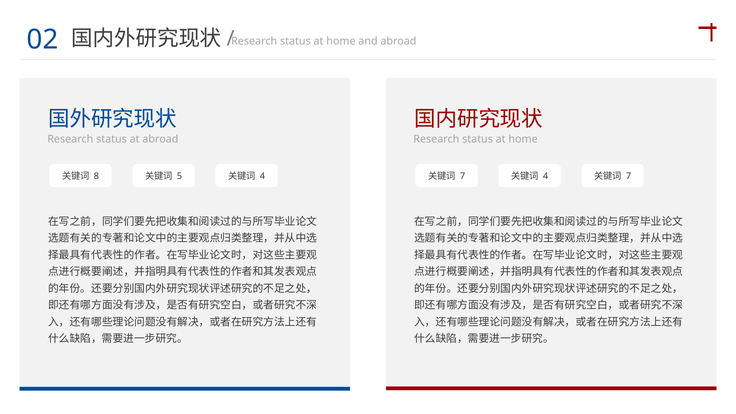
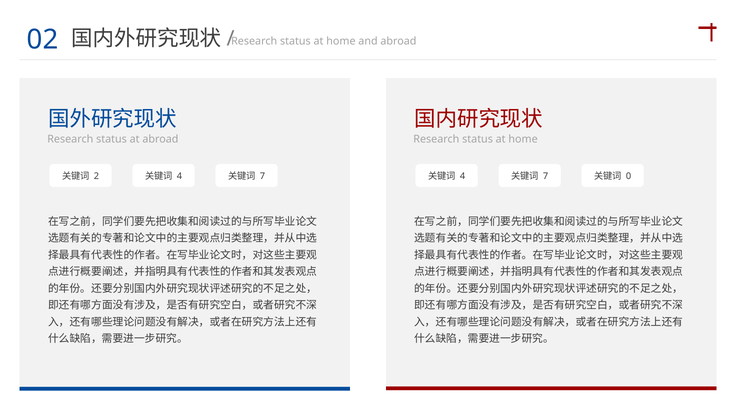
8: 8 -> 2
5 at (179, 176): 5 -> 4
4 at (262, 176): 4 -> 7
7 at (463, 176): 7 -> 4
4 at (546, 176): 4 -> 7
7 at (629, 176): 7 -> 0
